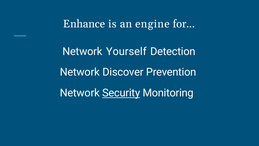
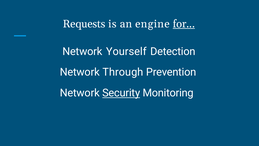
Enhance: Enhance -> Requests
for underline: none -> present
Discover: Discover -> Through
